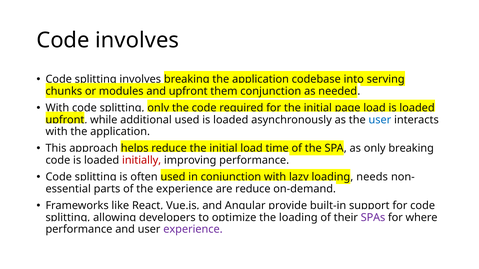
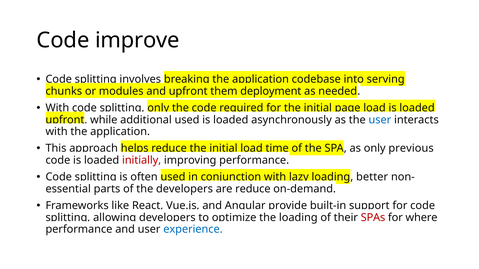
Code involves: involves -> improve
them conjunction: conjunction -> deployment
only breaking: breaking -> previous
needs: needs -> better
the experience: experience -> developers
SPAs colour: purple -> red
experience at (193, 230) colour: purple -> blue
